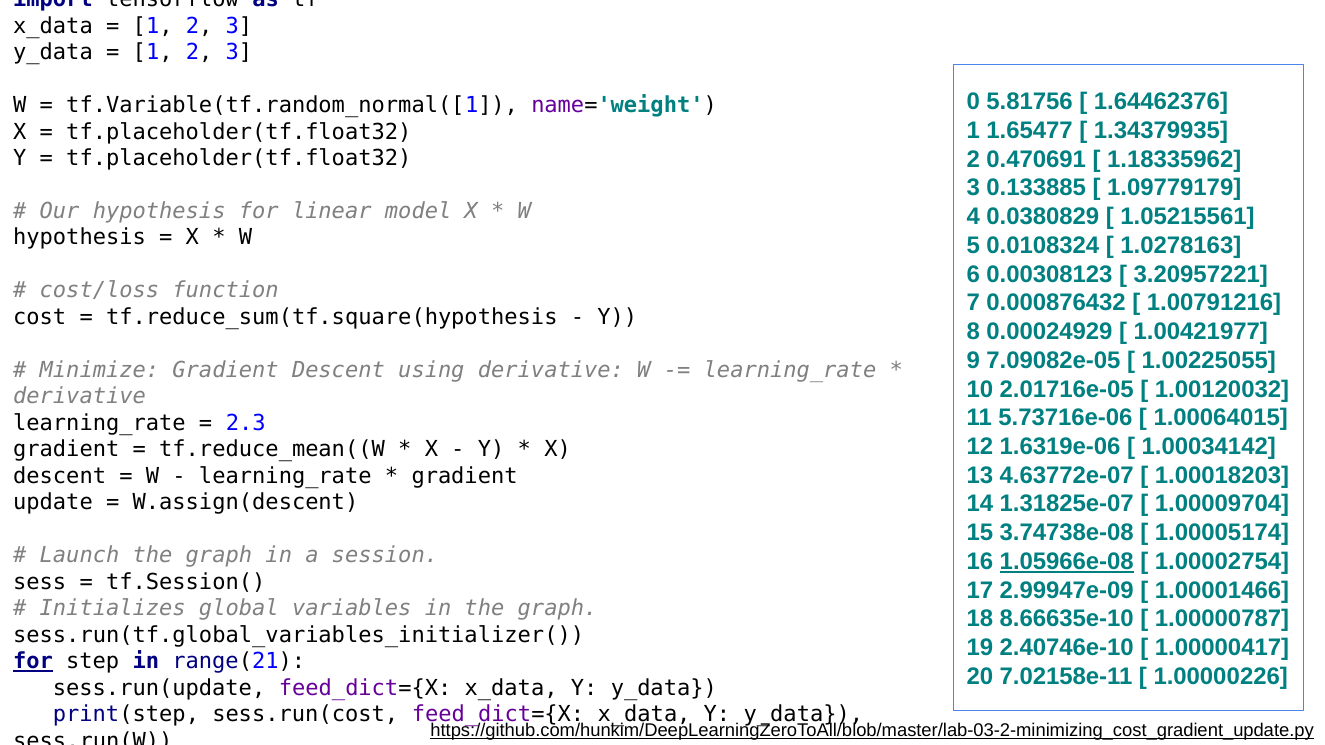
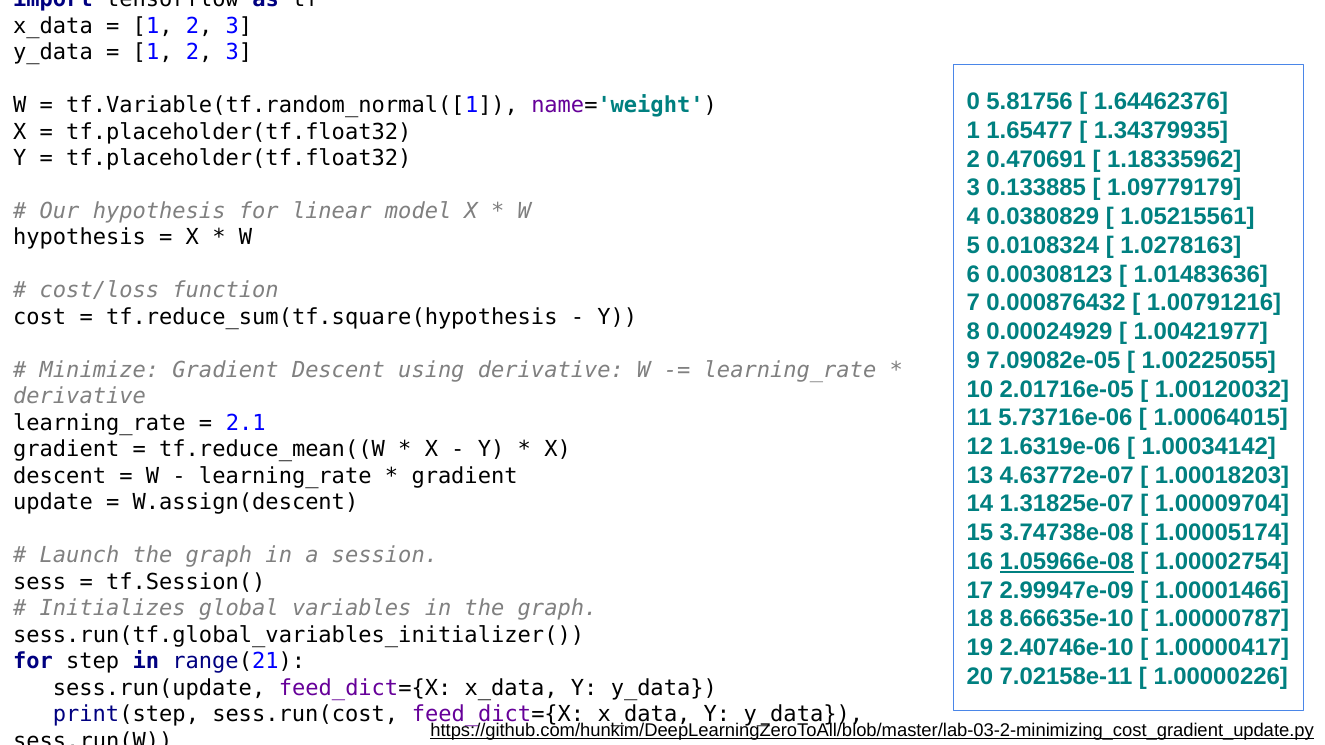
3.20957221: 3.20957221 -> 1.01483636
2.3: 2.3 -> 2.1
for at (33, 662) underline: present -> none
